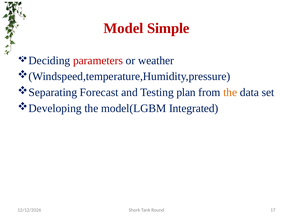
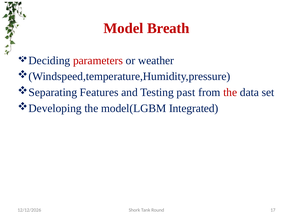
Simple: Simple -> Breath
Forecast: Forecast -> Features
plan: plan -> past
the at (230, 92) colour: orange -> red
